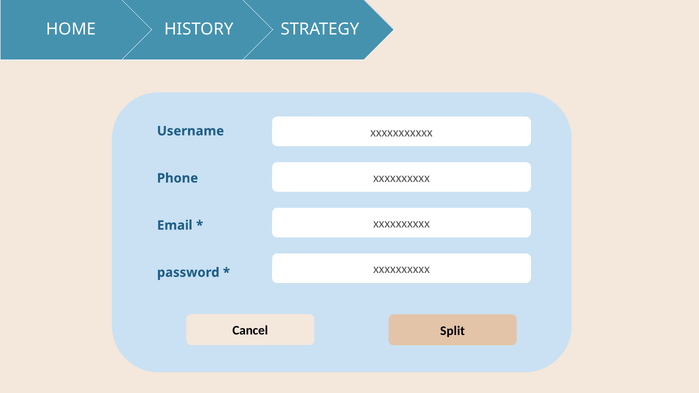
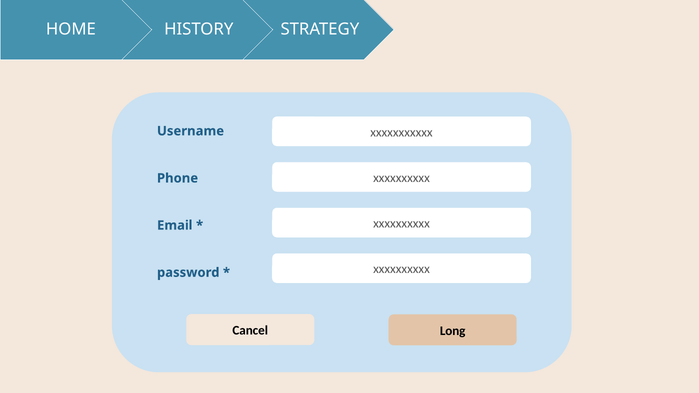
Split: Split -> Long
